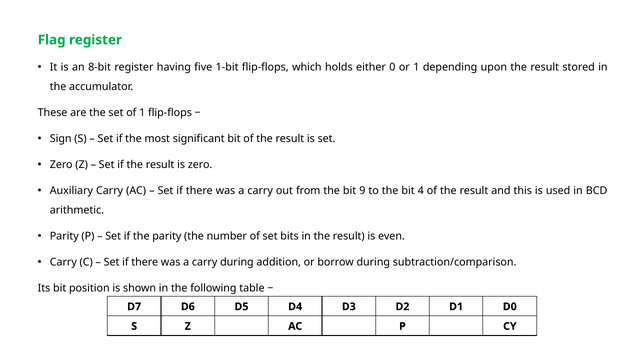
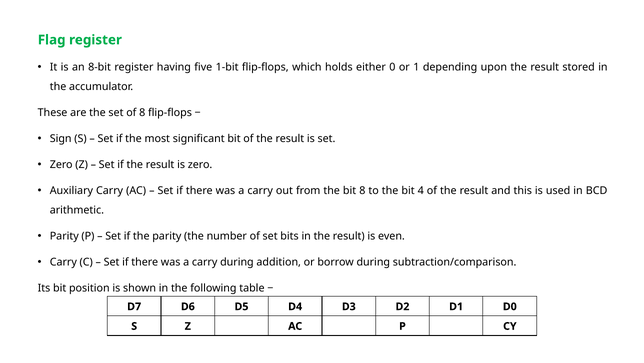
of 1: 1 -> 8
bit 9: 9 -> 8
